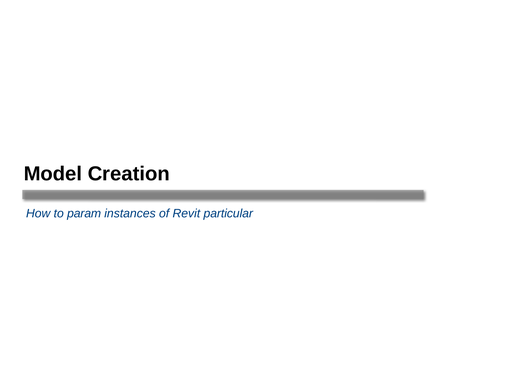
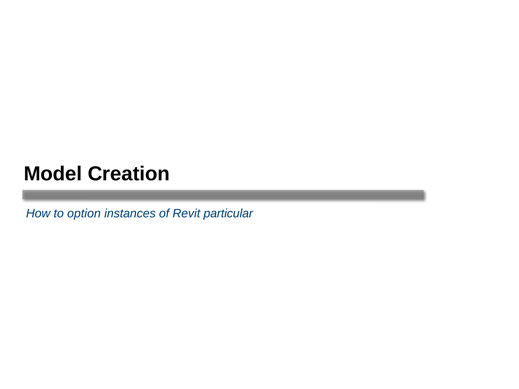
param: param -> option
